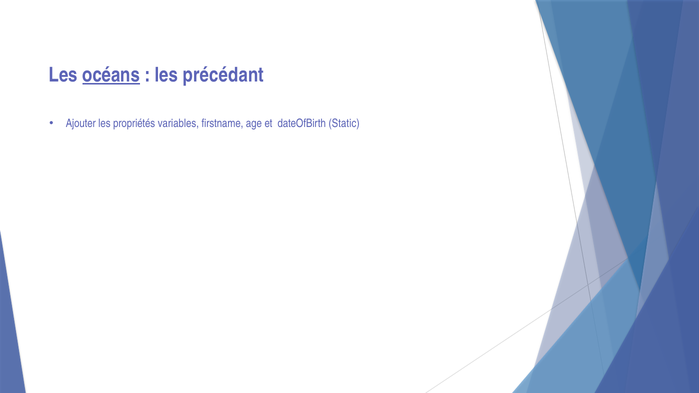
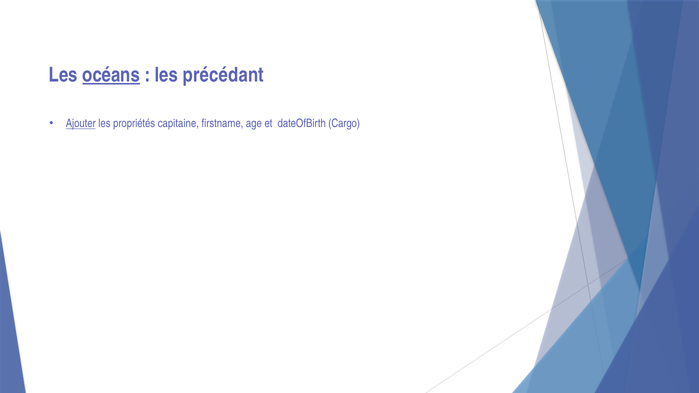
Ajouter underline: none -> present
variables: variables -> capitaine
Static: Static -> Cargo
